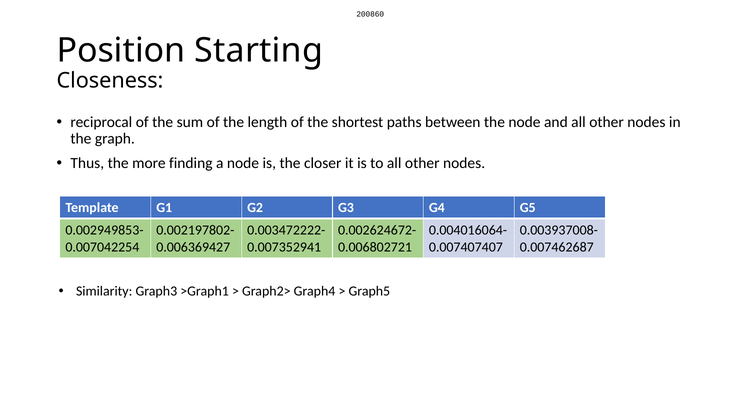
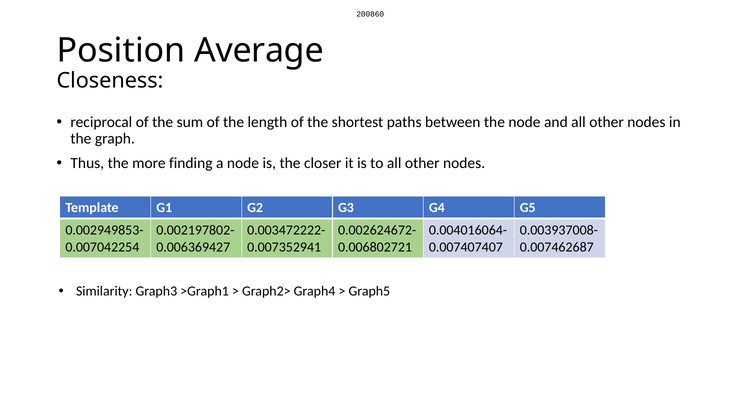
Starting: Starting -> Average
